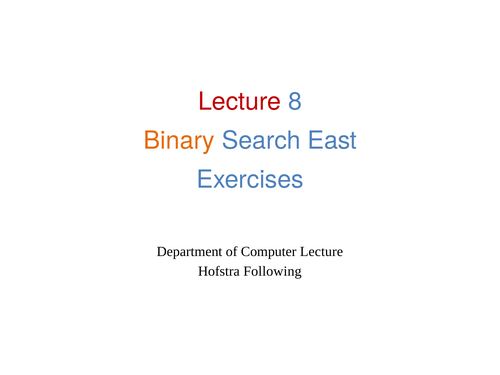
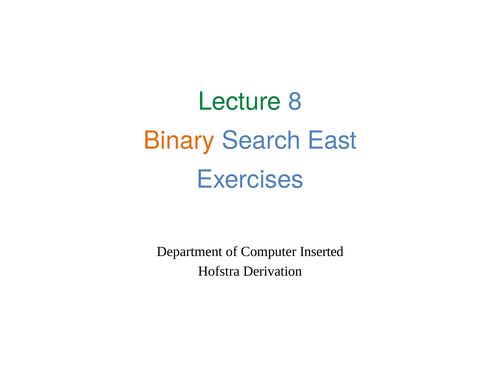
Lecture at (240, 102) colour: red -> green
Computer Lecture: Lecture -> Inserted
Following: Following -> Derivation
